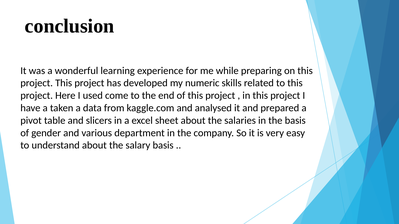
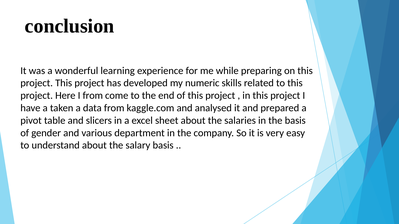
I used: used -> from
